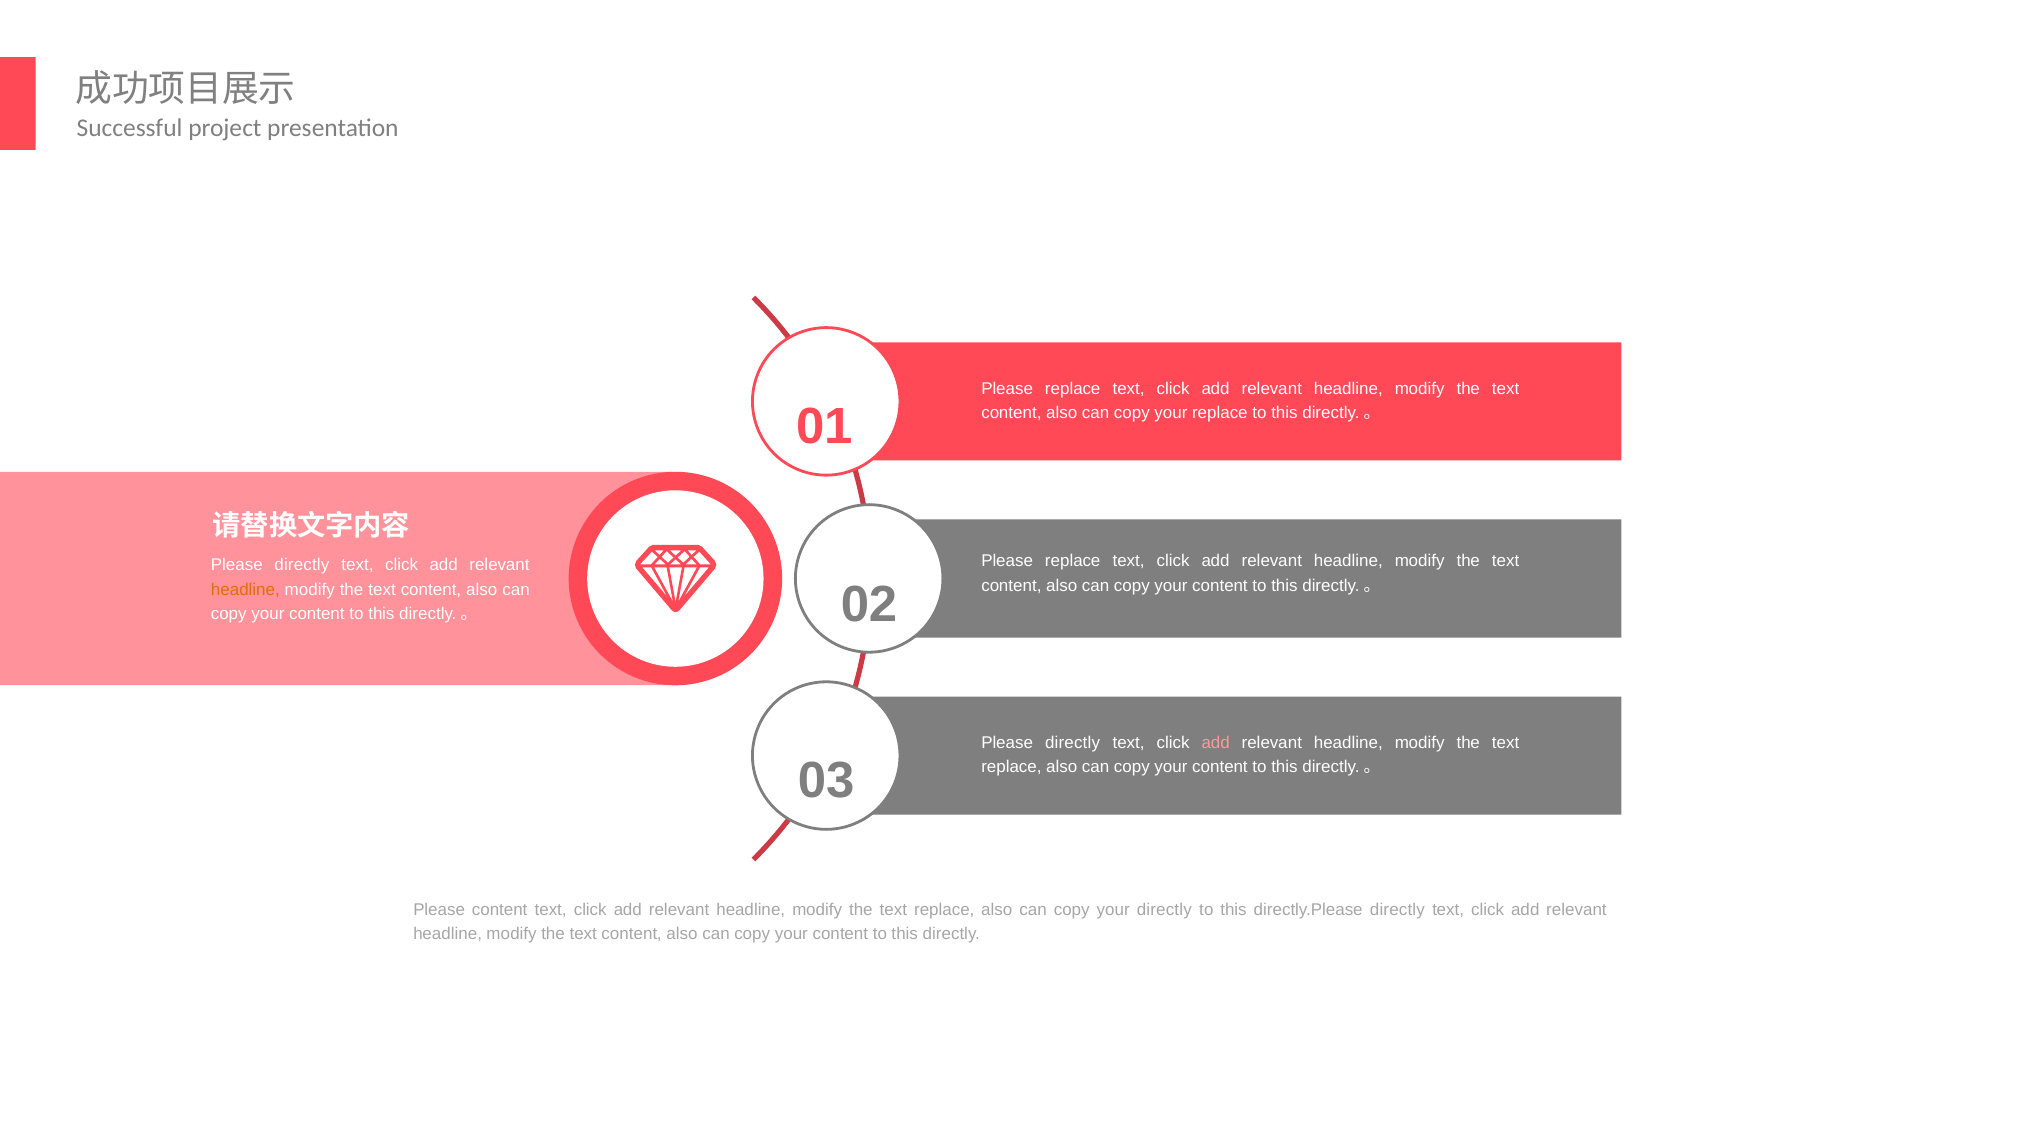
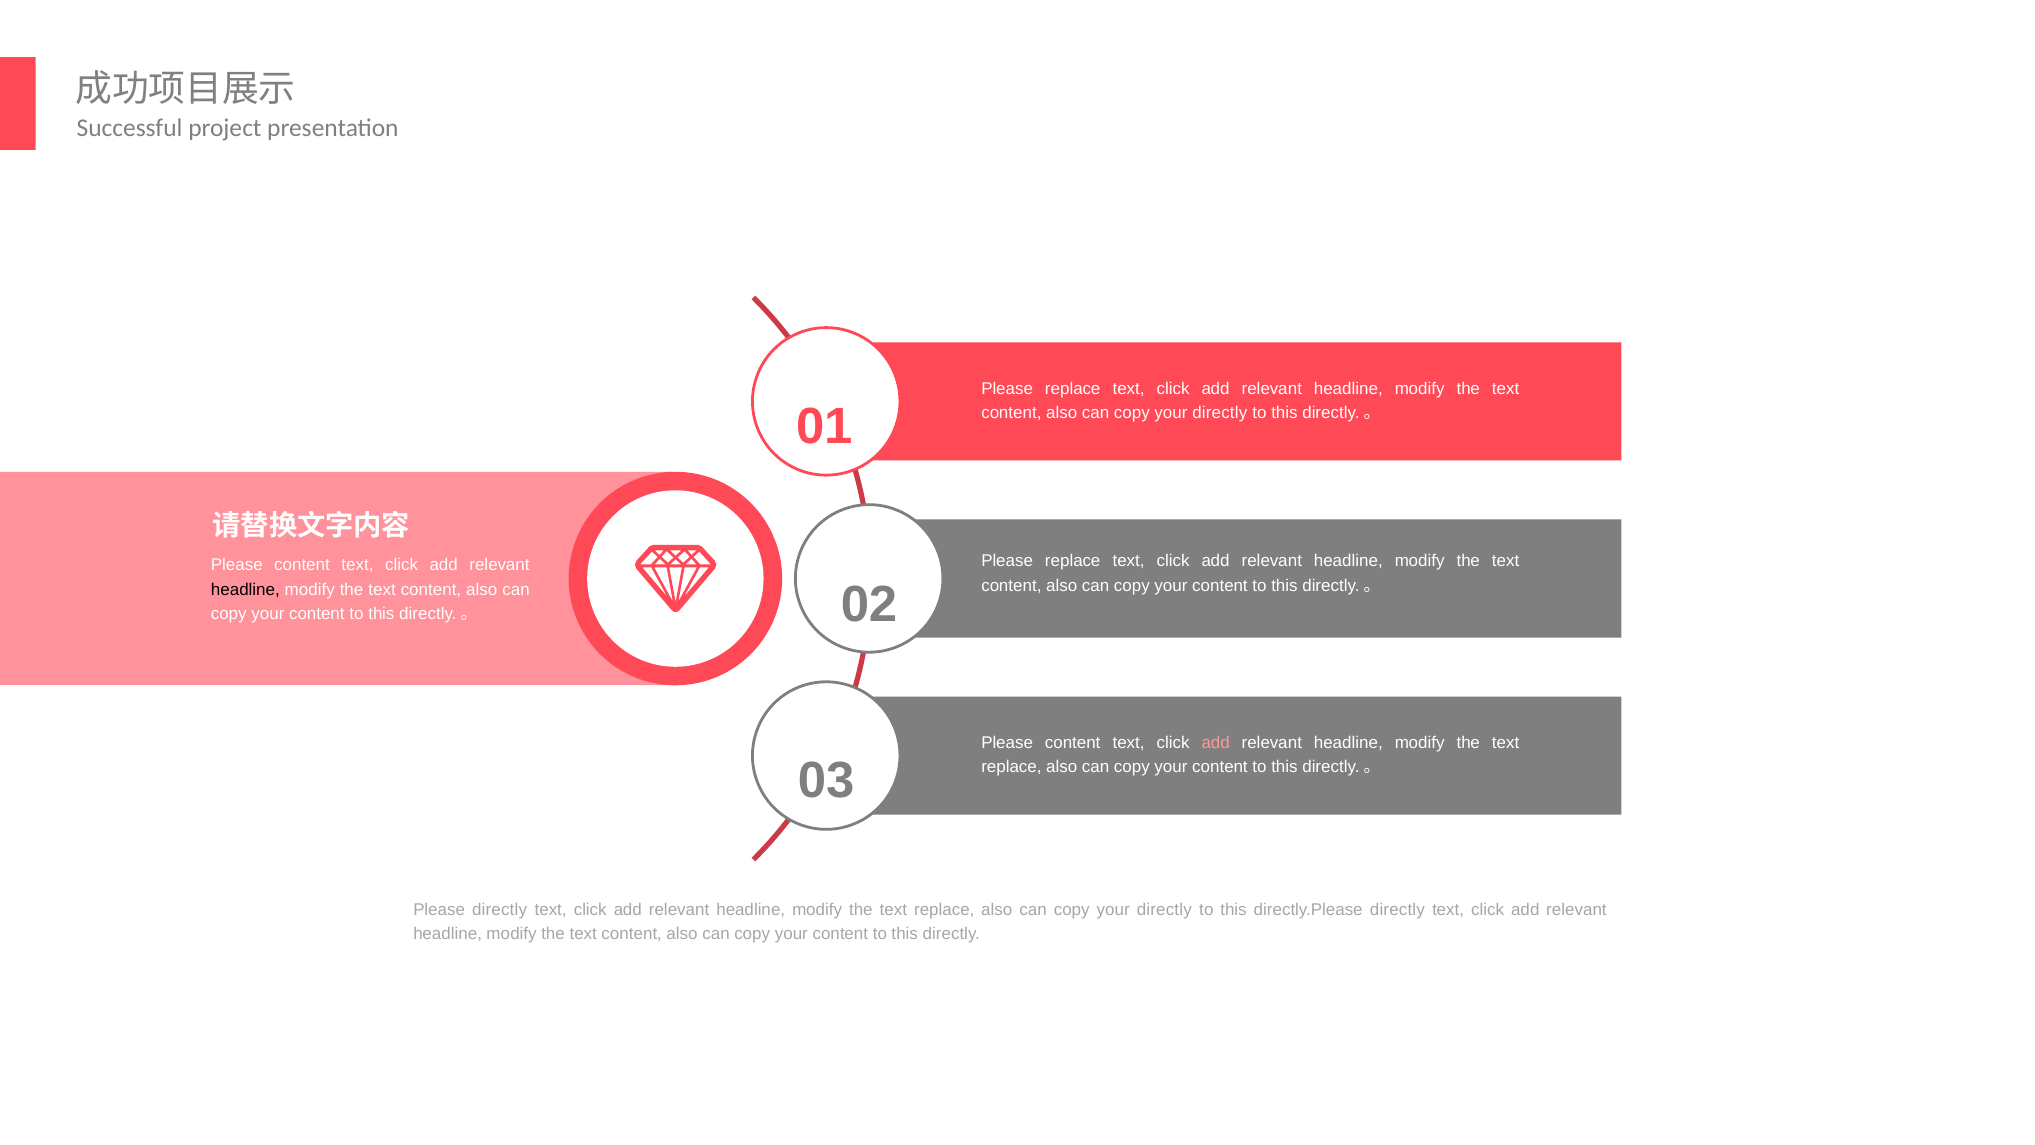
replace at (1220, 413): replace -> directly
directly at (302, 565): directly -> content
headline at (245, 590) colour: orange -> black
directly at (1073, 743): directly -> content
Please content: content -> directly
